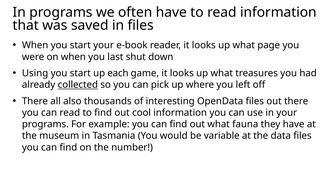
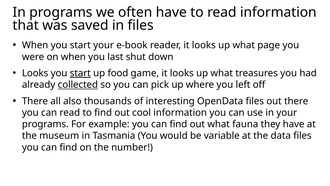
Using at (35, 73): Using -> Looks
start at (80, 73) underline: none -> present
each: each -> food
